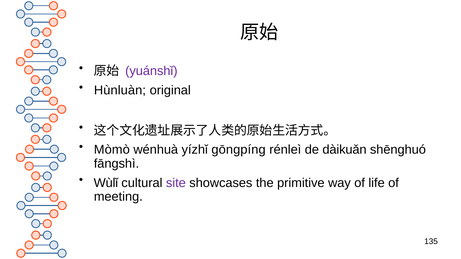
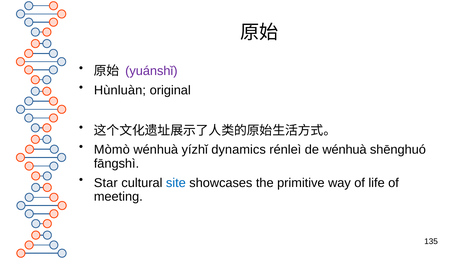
gōngpíng: gōngpíng -> dynamics
de dàikuǎn: dàikuǎn -> wénhuà
Wùlǐ: Wùlǐ -> Star
site colour: purple -> blue
